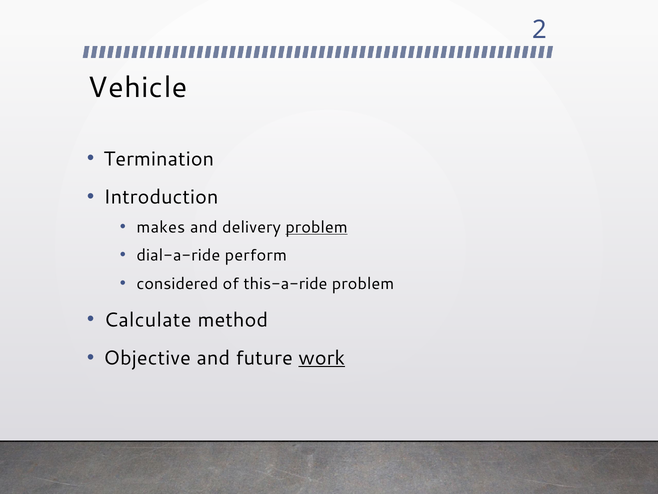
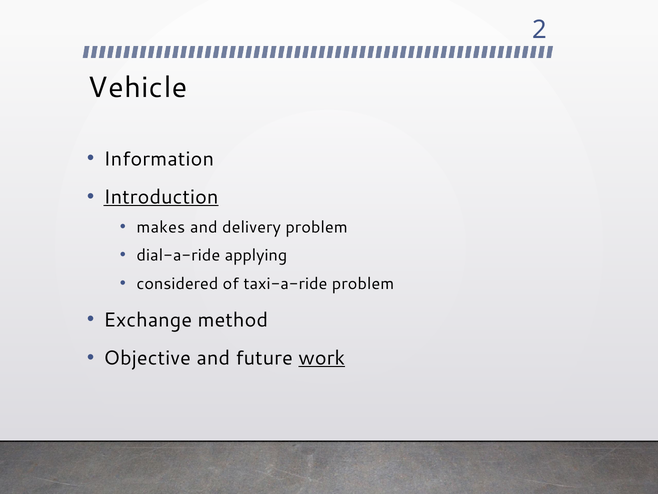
Termination: Termination -> Information
Introduction underline: none -> present
problem at (317, 227) underline: present -> none
perform: perform -> applying
this-a-ride: this-a-ride -> taxi-a-ride
Calculate: Calculate -> Exchange
